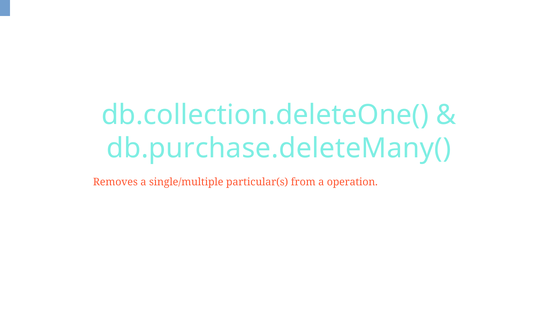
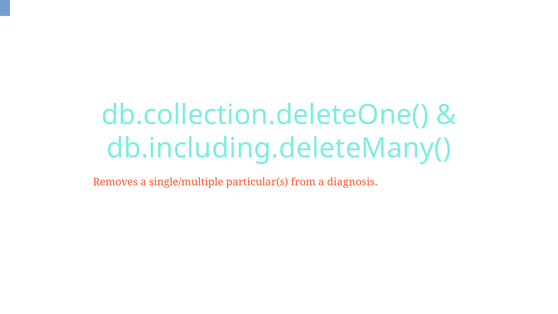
db.purchase.deleteMany(: db.purchase.deleteMany( -> db.including.deleteMany(
operation: operation -> diagnosis
